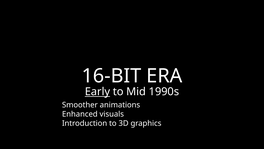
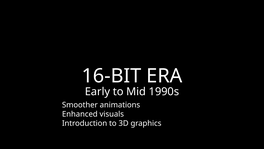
Early underline: present -> none
